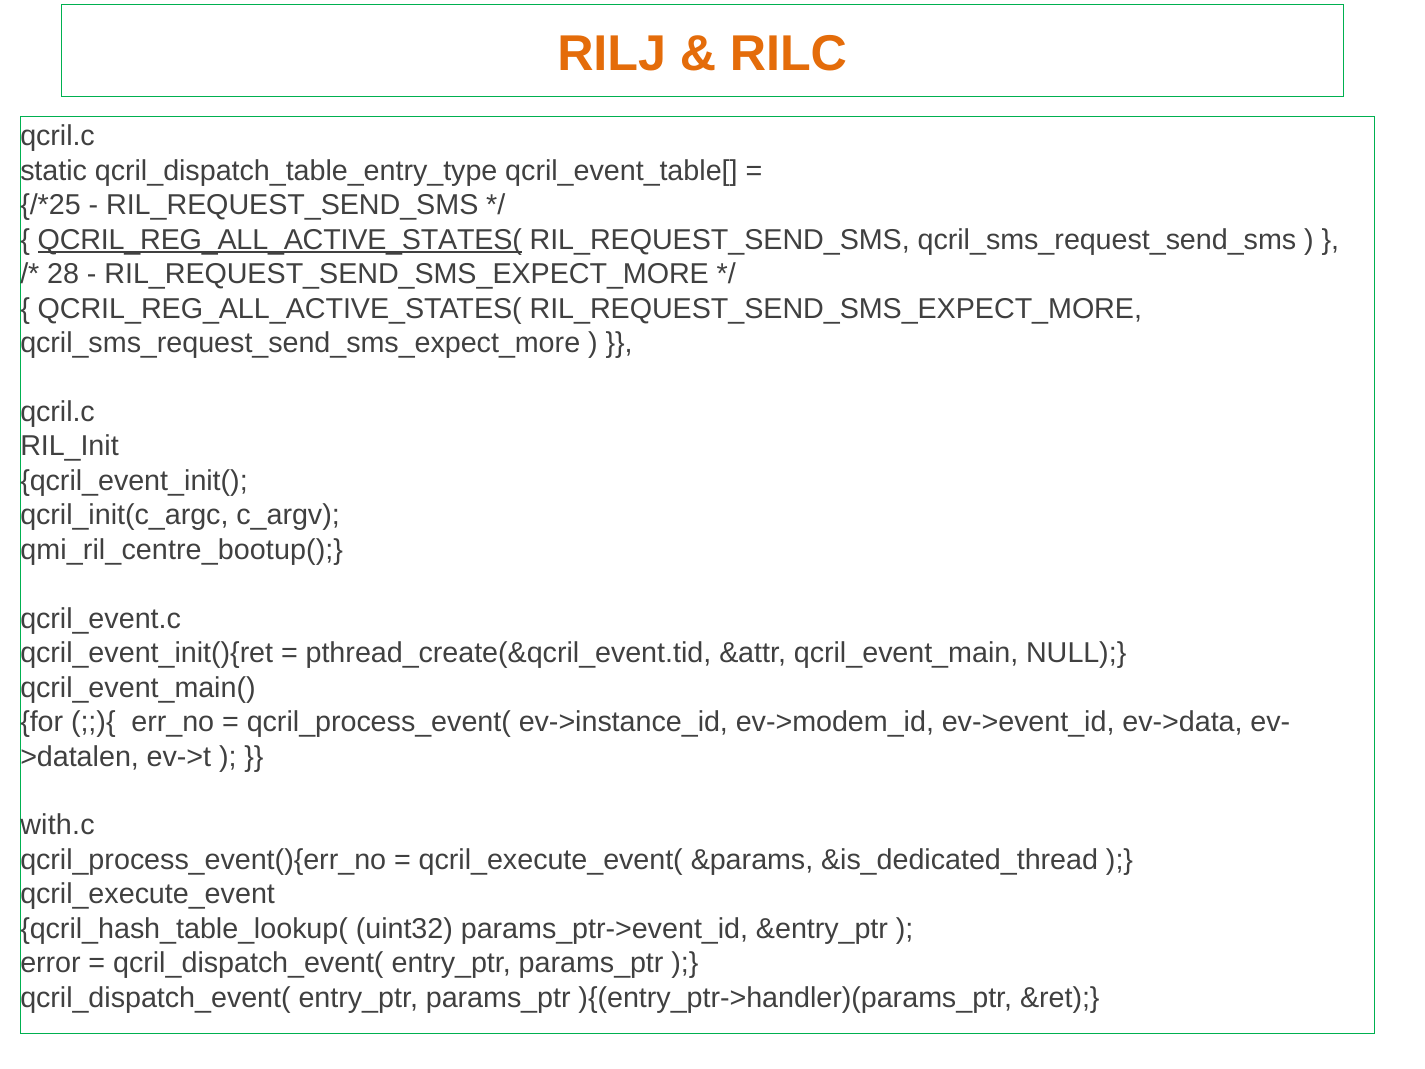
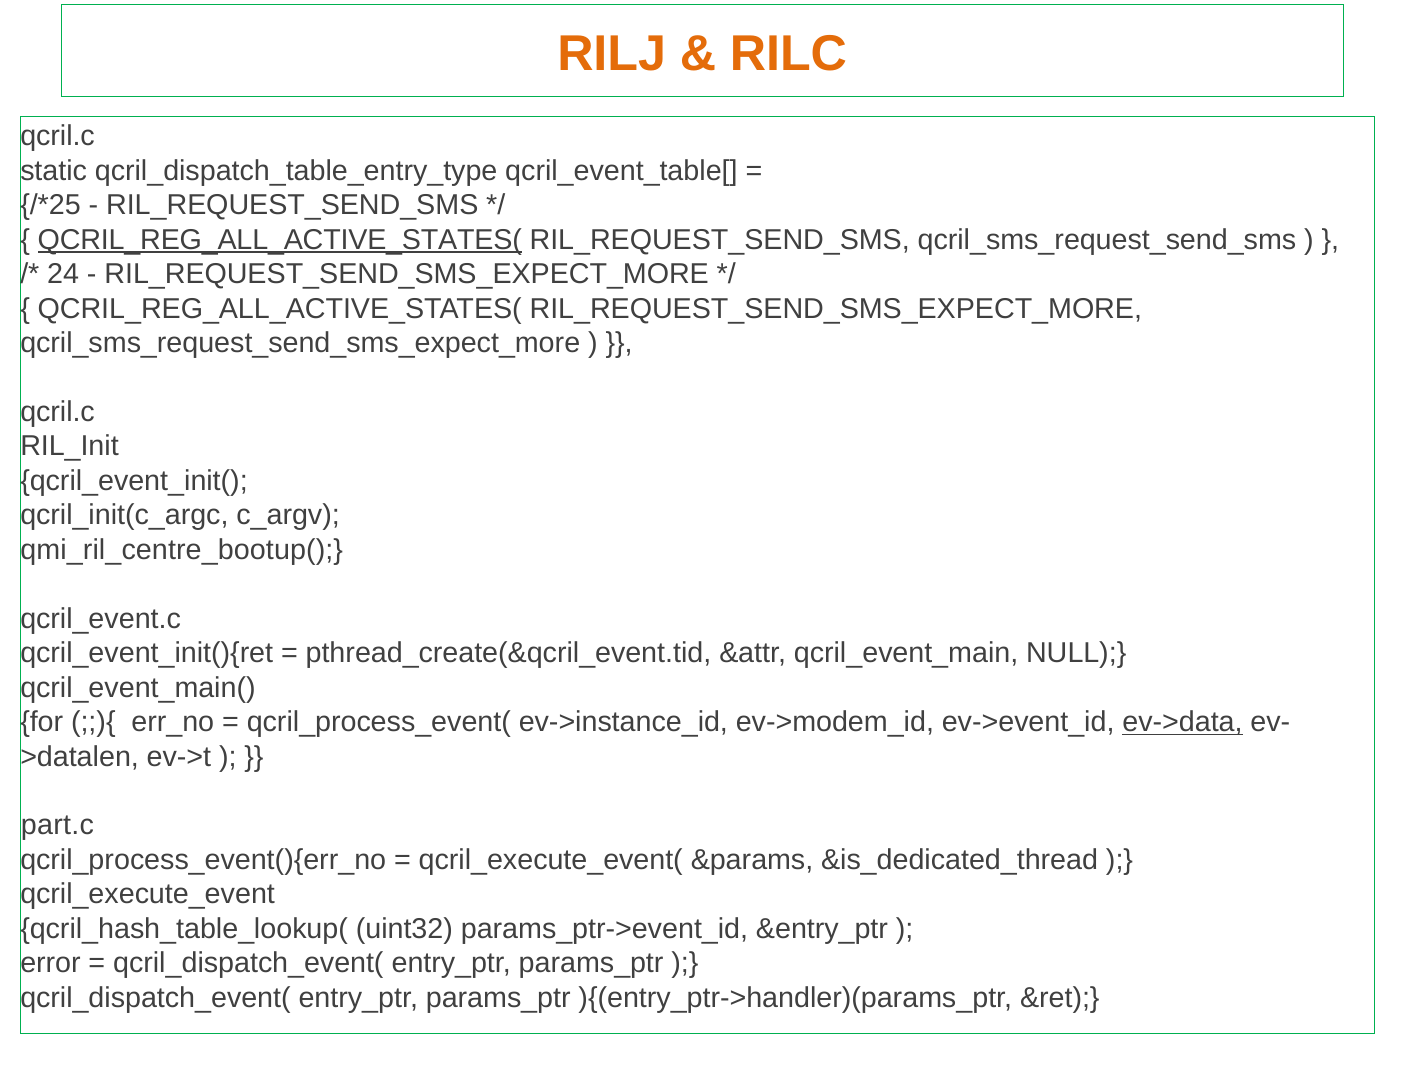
28: 28 -> 24
ev->data underline: none -> present
with.c: with.c -> part.c
